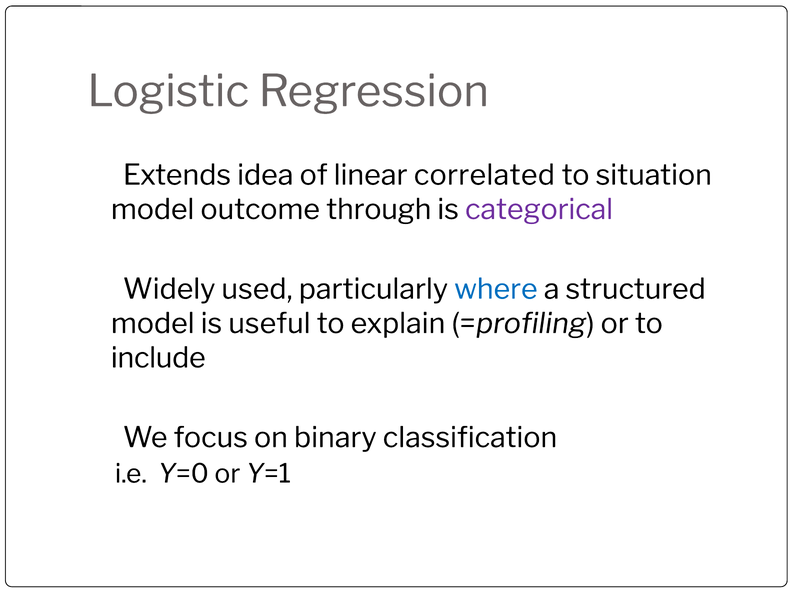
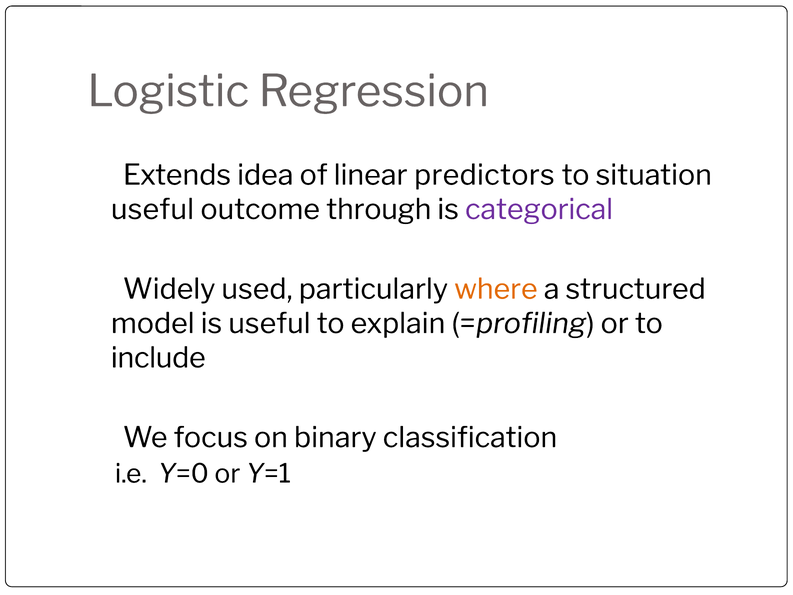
correlated: correlated -> predictors
model at (153, 209): model -> useful
where colour: blue -> orange
